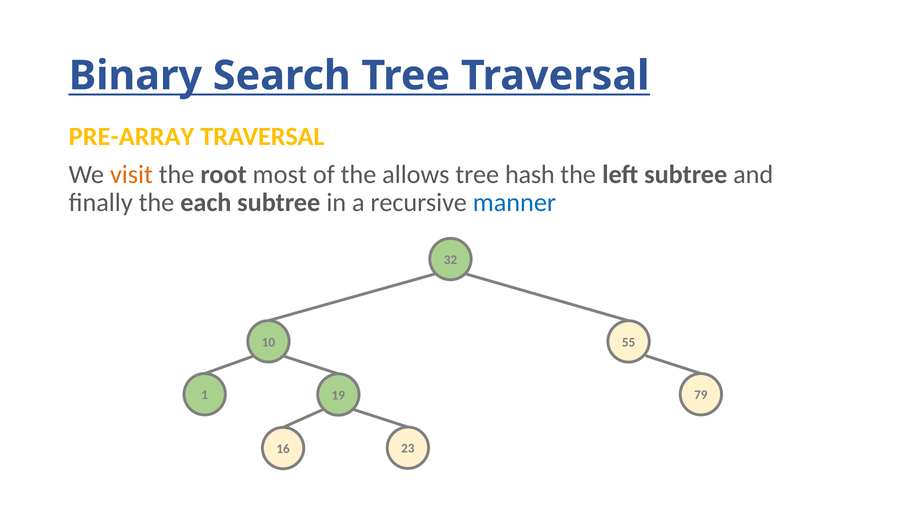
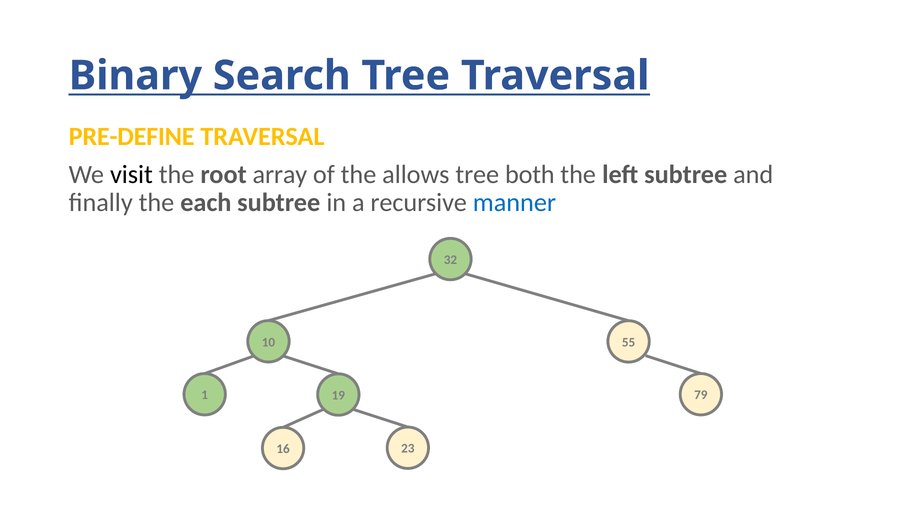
PRE-ARRAY: PRE-ARRAY -> PRE-DEFINE
visit colour: orange -> black
most: most -> array
hash: hash -> both
